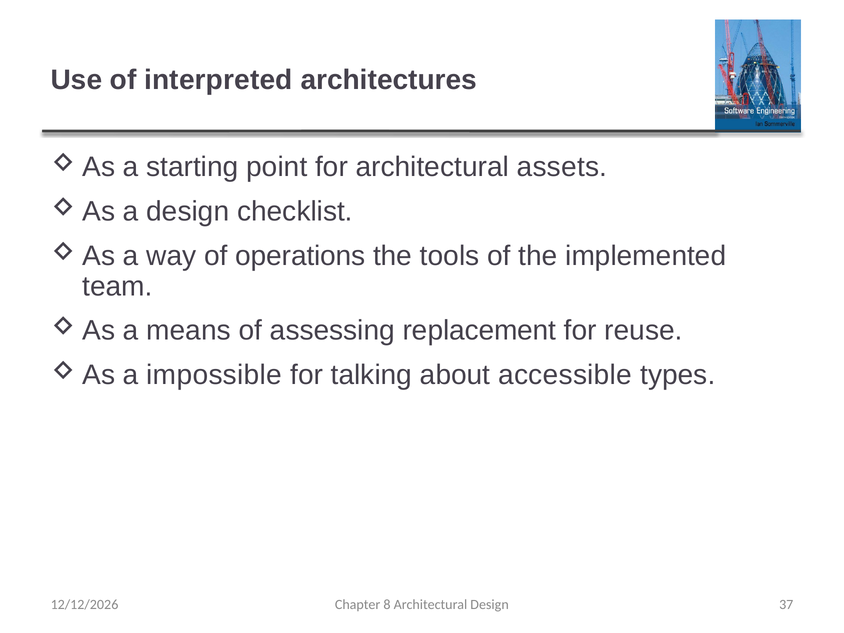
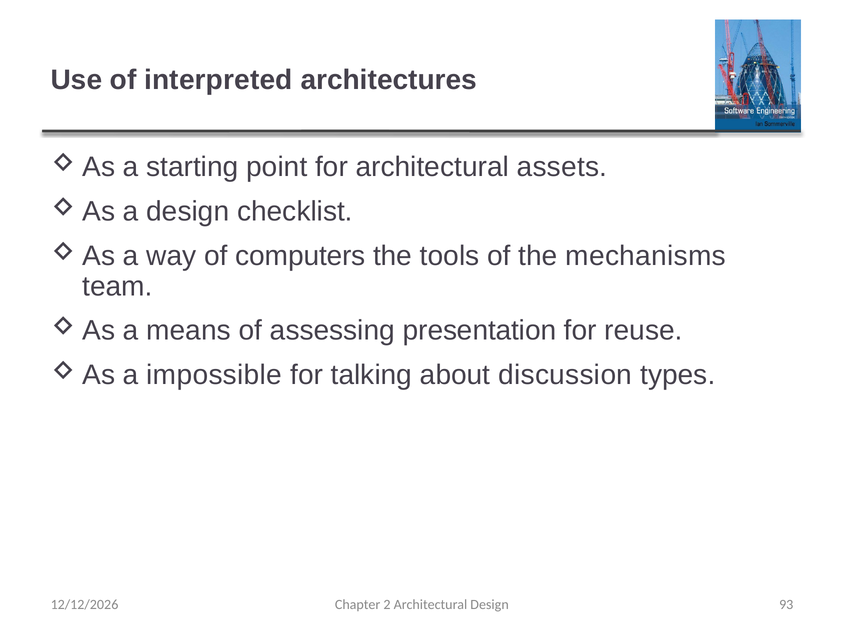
operations: operations -> computers
implemented: implemented -> mechanisms
replacement: replacement -> presentation
accessible: accessible -> discussion
8: 8 -> 2
37: 37 -> 93
